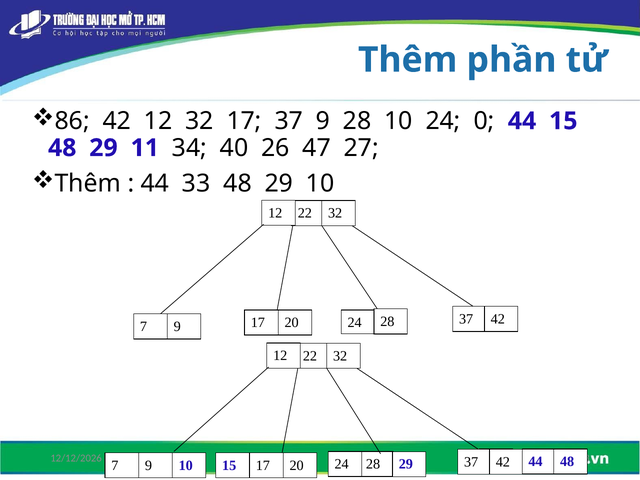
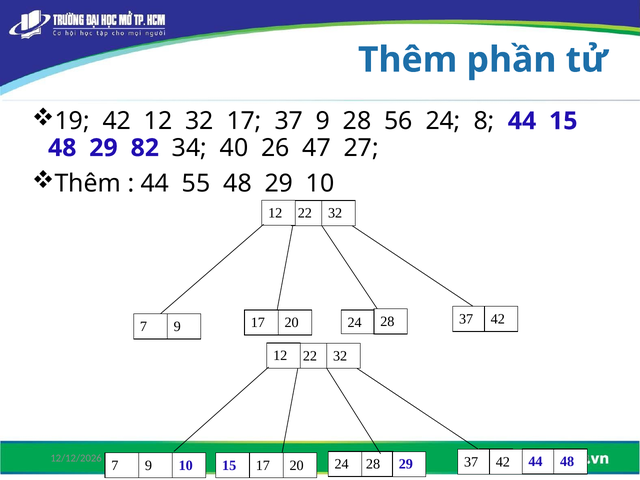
86: 86 -> 19
28 10: 10 -> 56
0: 0 -> 8
11: 11 -> 82
33: 33 -> 55
